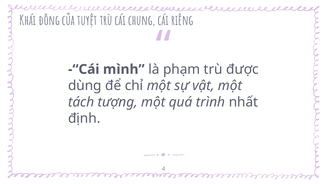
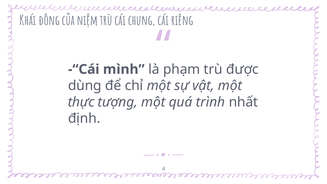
tuyệt: tuyệt -> niệm
tách: tách -> thực
